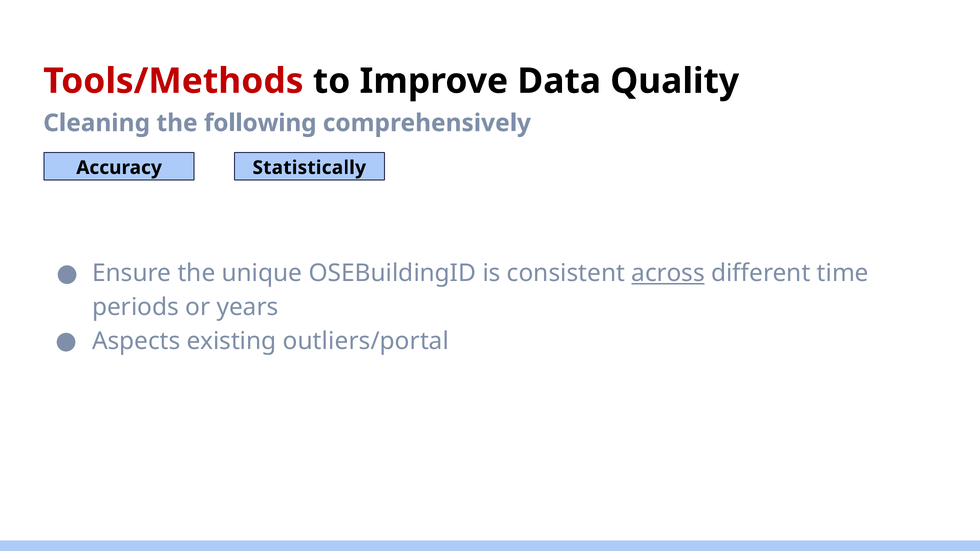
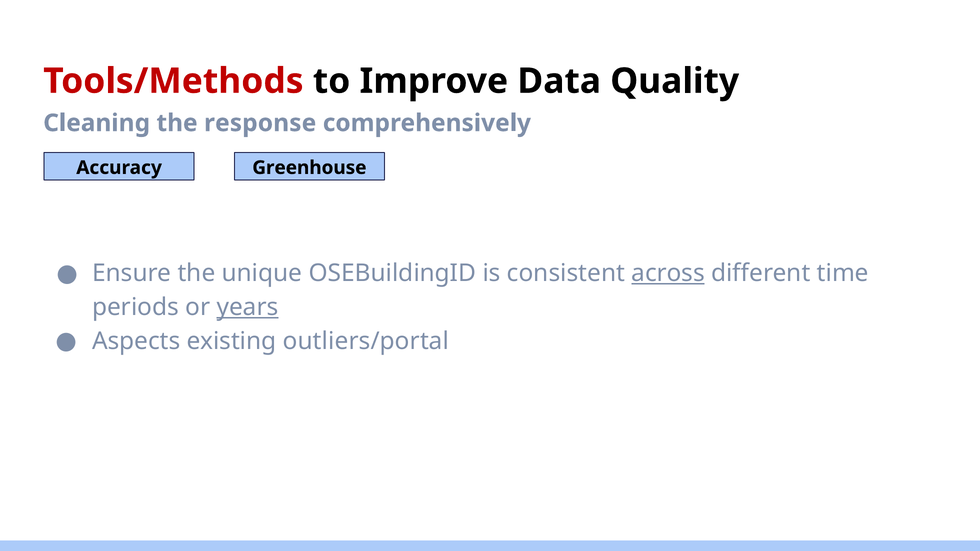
following: following -> response
Statistically: Statistically -> Greenhouse
years underline: none -> present
